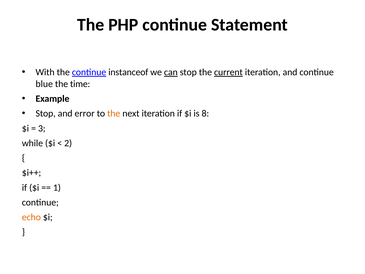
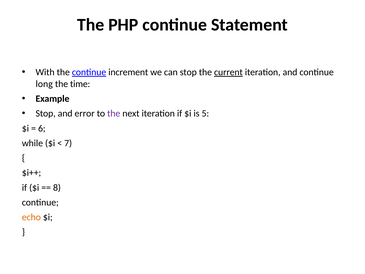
instanceof: instanceof -> increment
can underline: present -> none
blue: blue -> long
the at (114, 113) colour: orange -> purple
8: 8 -> 5
3: 3 -> 6
2: 2 -> 7
1: 1 -> 8
